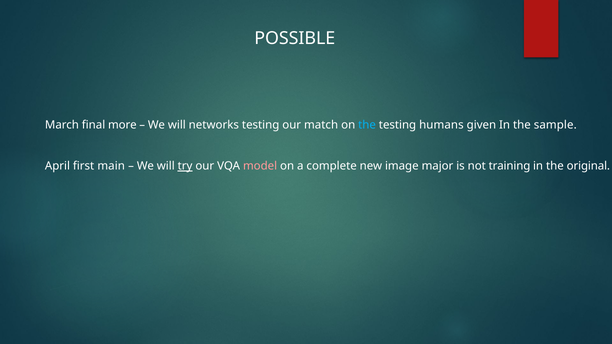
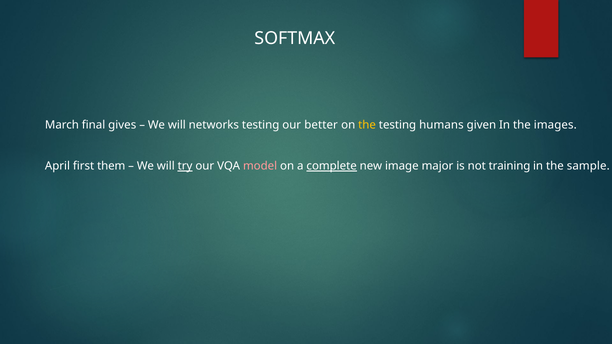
POSSIBLE: POSSIBLE -> SOFTMAX
more: more -> gives
match: match -> better
the at (367, 125) colour: light blue -> yellow
sample: sample -> images
main: main -> them
complete underline: none -> present
original: original -> sample
